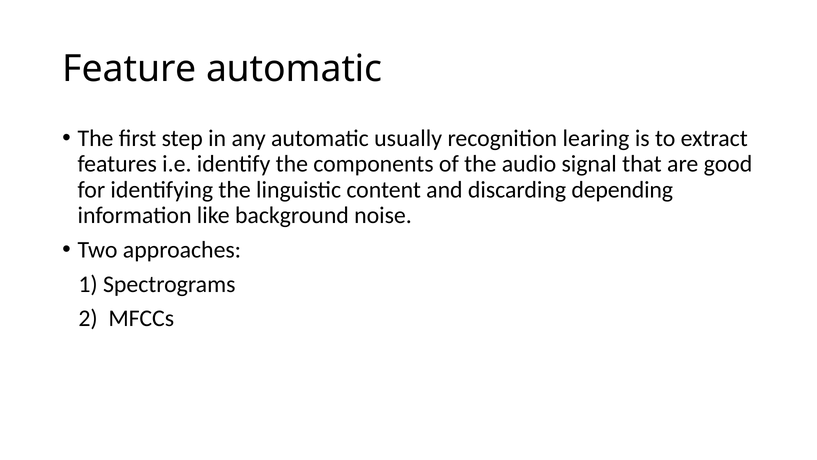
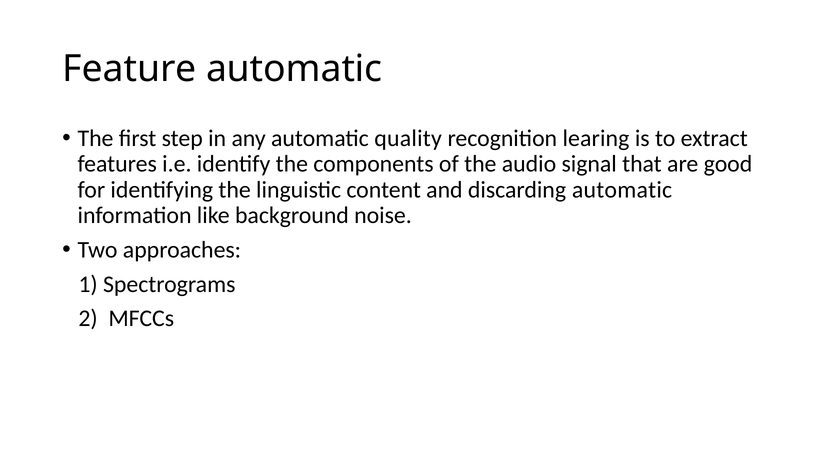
usually: usually -> quality
discarding depending: depending -> automatic
